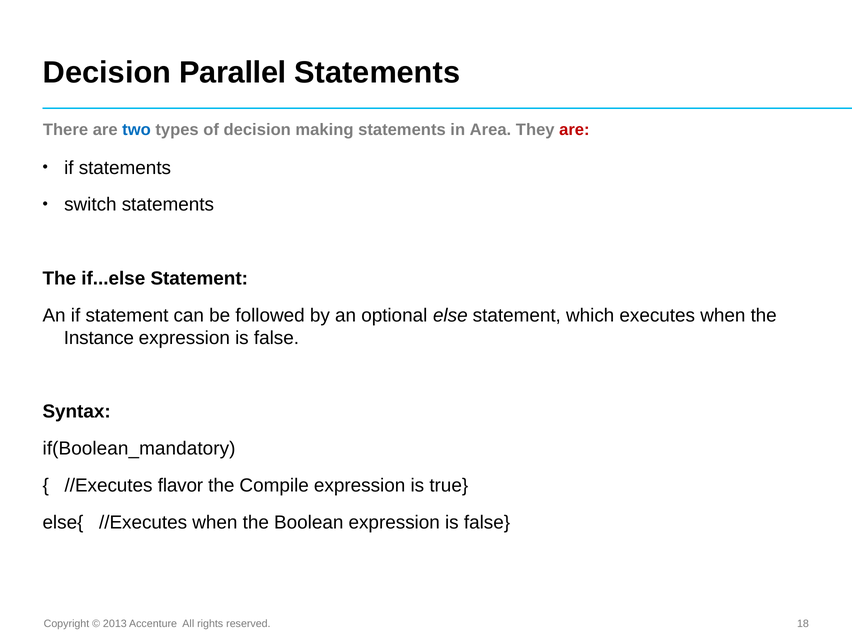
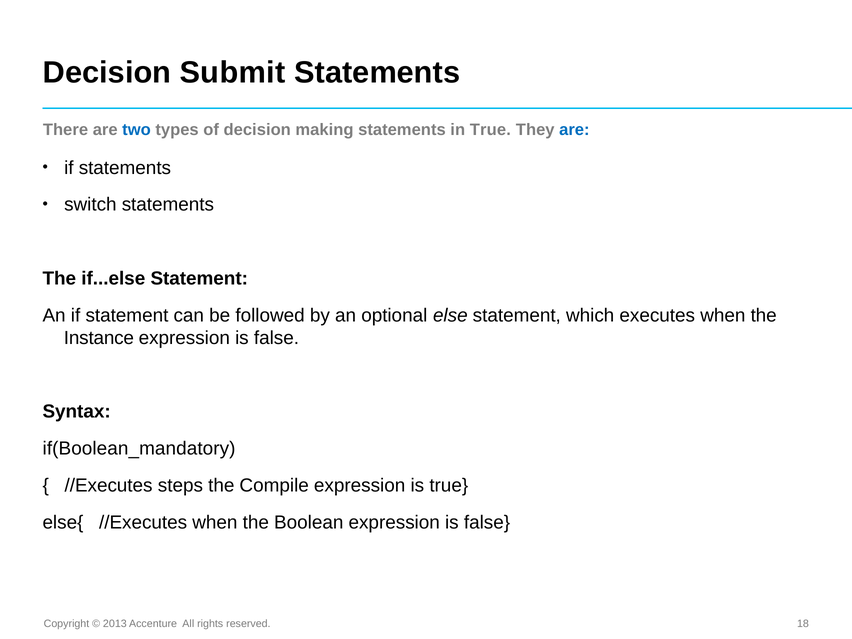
Parallel: Parallel -> Submit
in Area: Area -> True
are at (574, 130) colour: red -> blue
flavor: flavor -> steps
